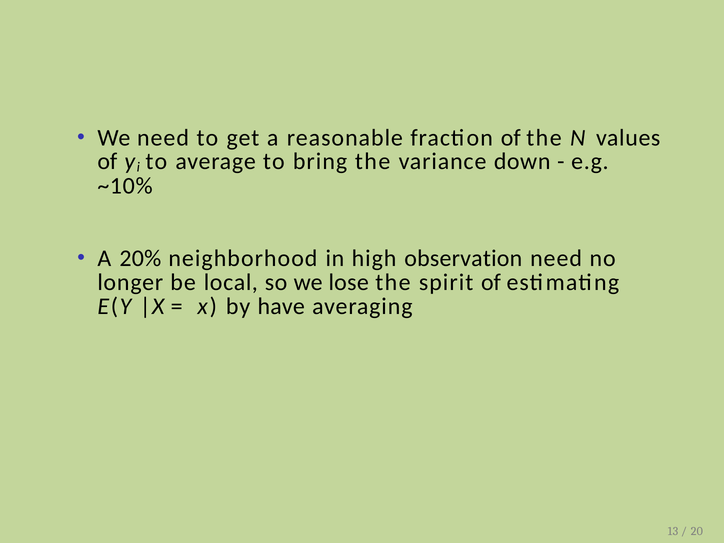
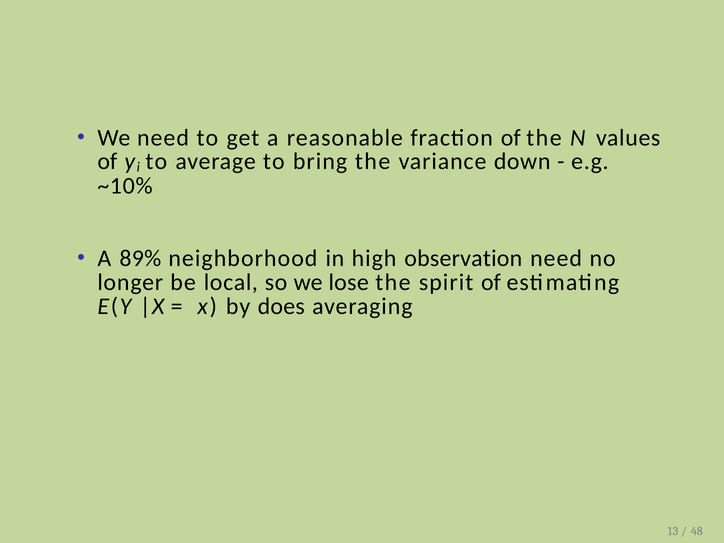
20%: 20% -> 89%
have: have -> does
20: 20 -> 48
